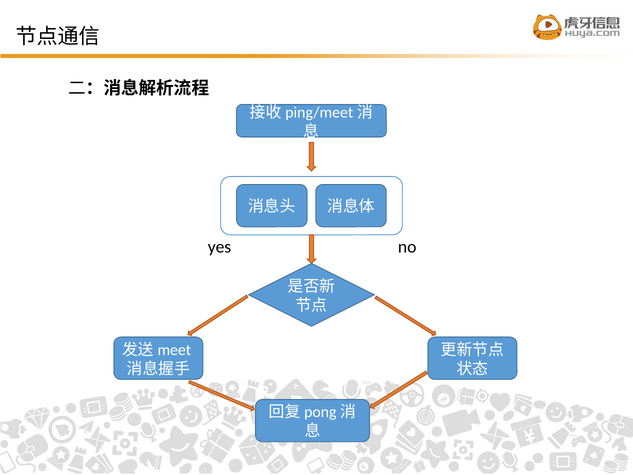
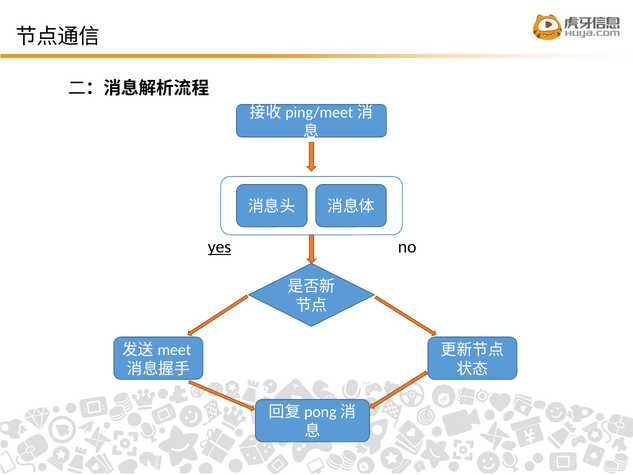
yes underline: none -> present
